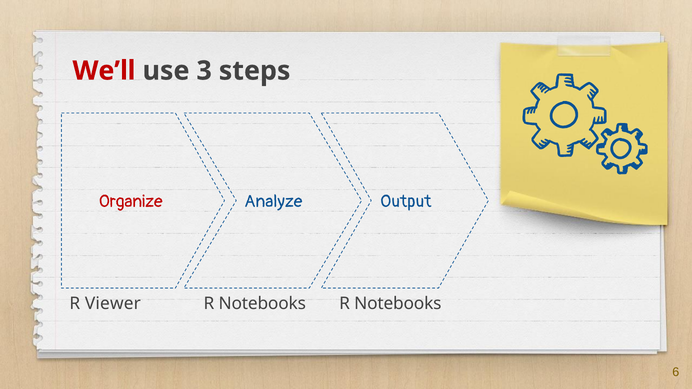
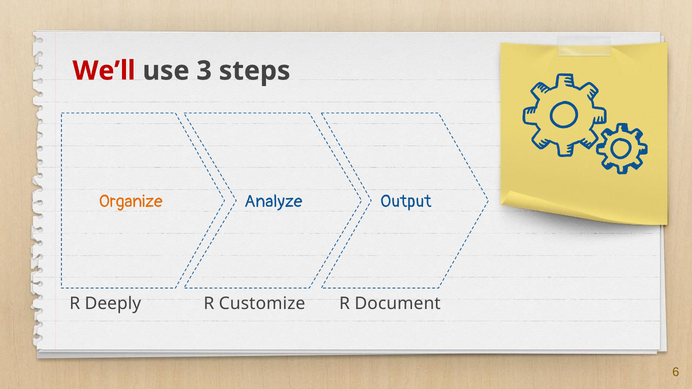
Organize colour: red -> orange
Viewer: Viewer -> Deeply
Notebooks at (262, 304): Notebooks -> Customize
Notebooks at (398, 304): Notebooks -> Document
